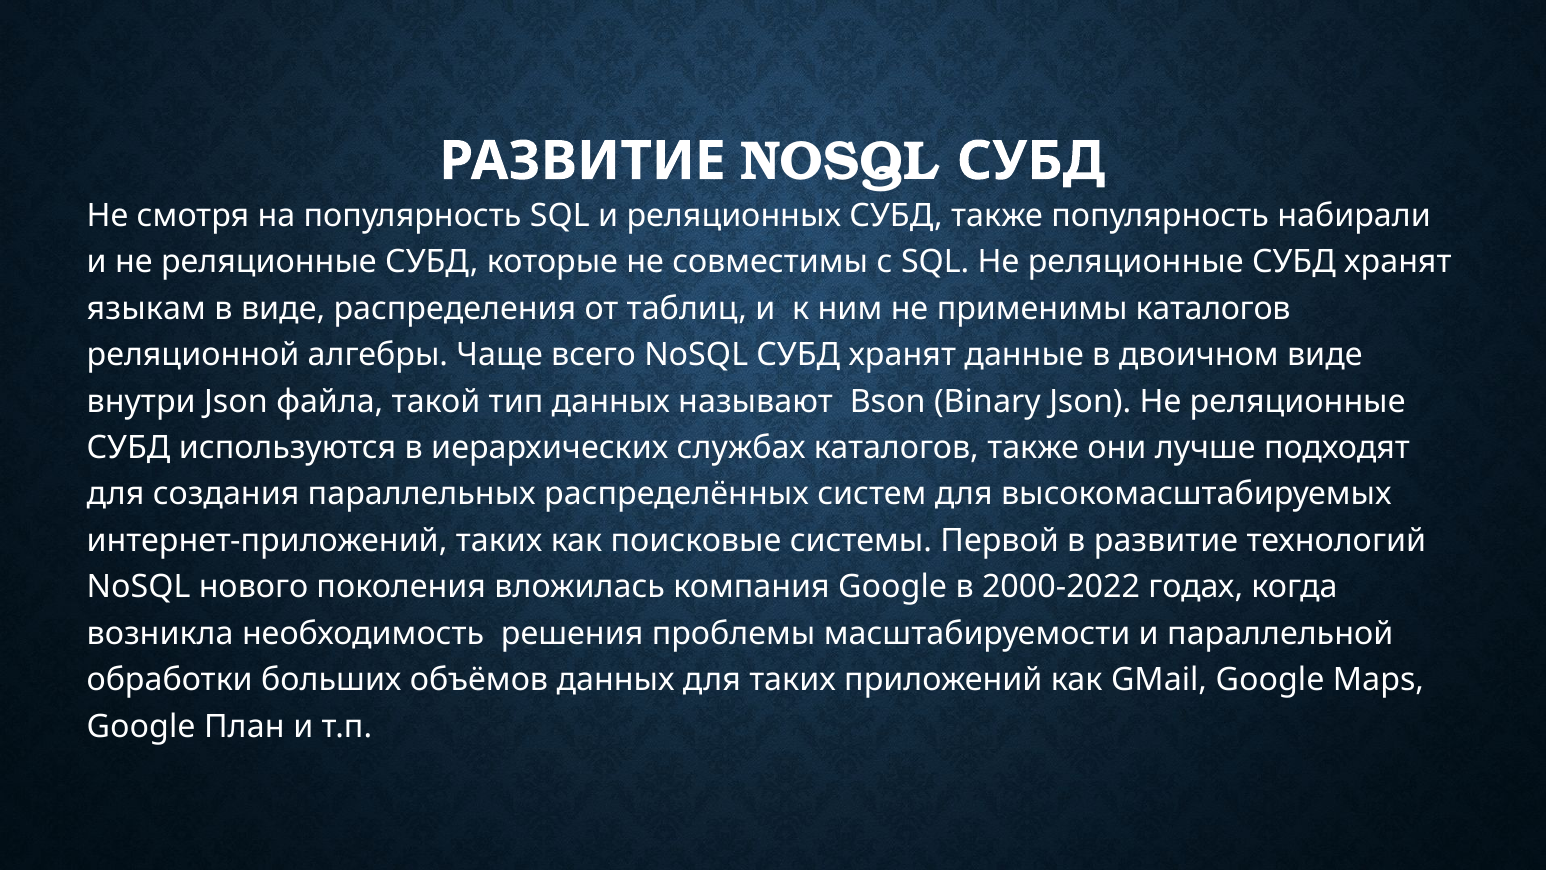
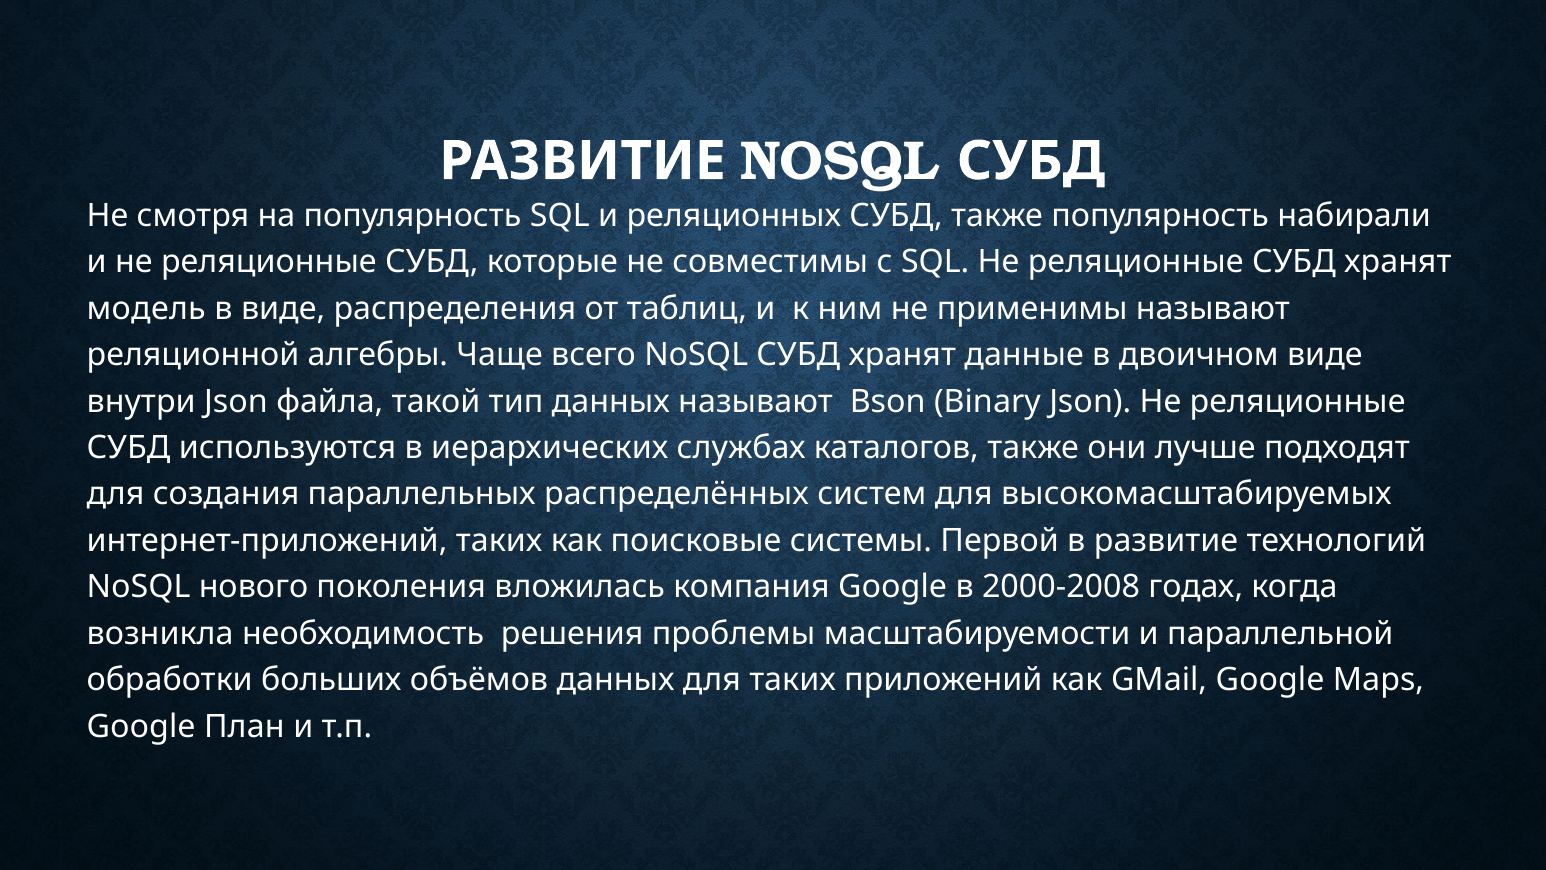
языкам: языкам -> модель
применимы каталогов: каталогов -> называют
2000-2022: 2000-2022 -> 2000-2008
